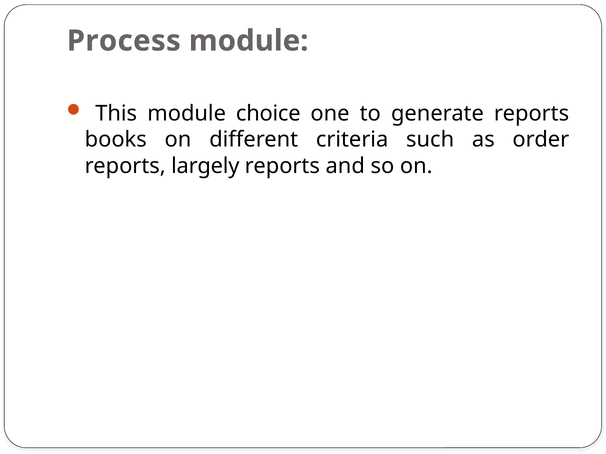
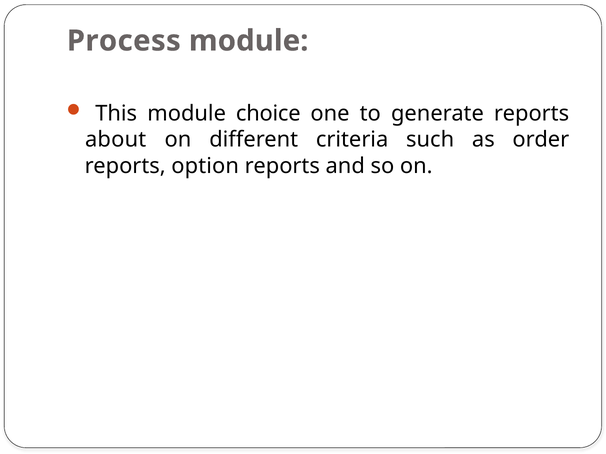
books: books -> about
largely: largely -> option
